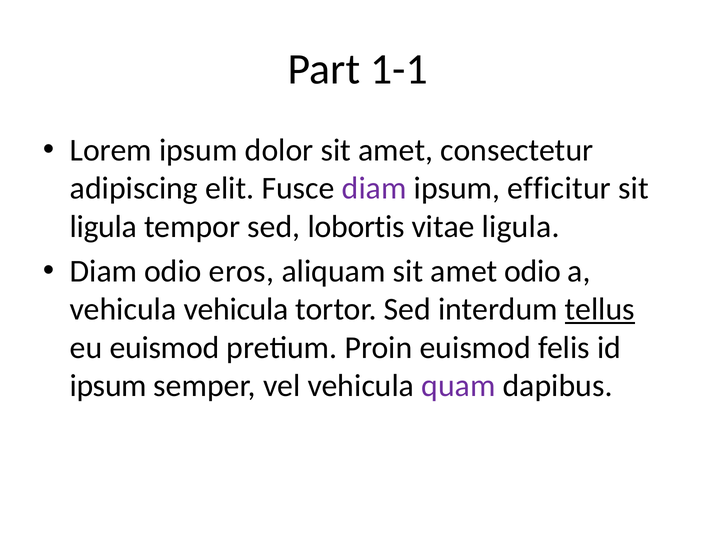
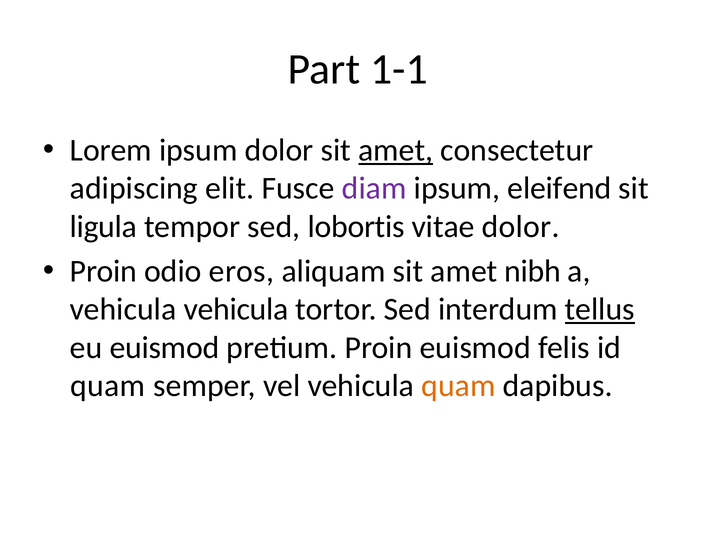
amet at (396, 150) underline: none -> present
efficitur: efficitur -> eleifend
vitae ligula: ligula -> dolor
Diam at (103, 271): Diam -> Proin
amet odio: odio -> nibh
ipsum at (108, 386): ipsum -> quam
quam at (458, 386) colour: purple -> orange
